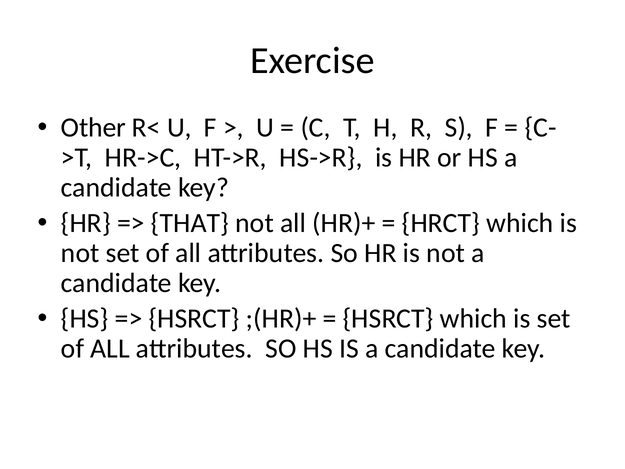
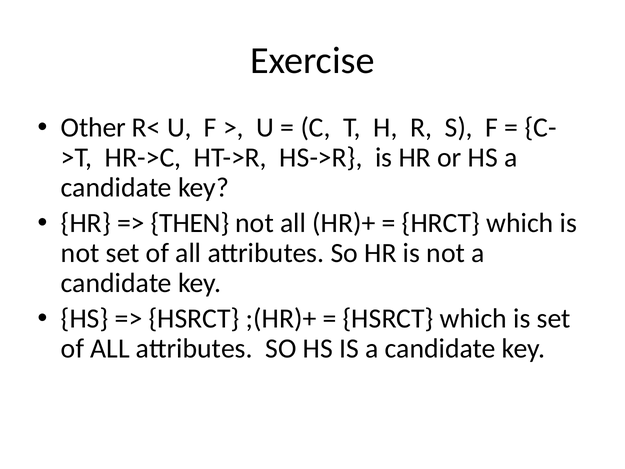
THAT: THAT -> THEN
